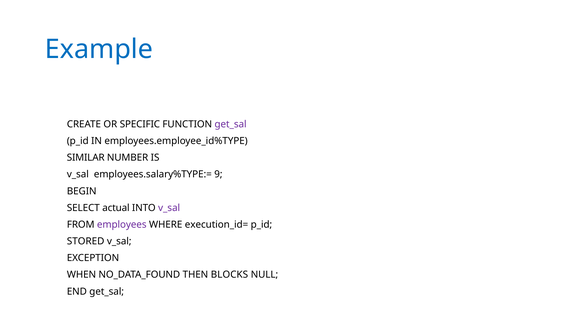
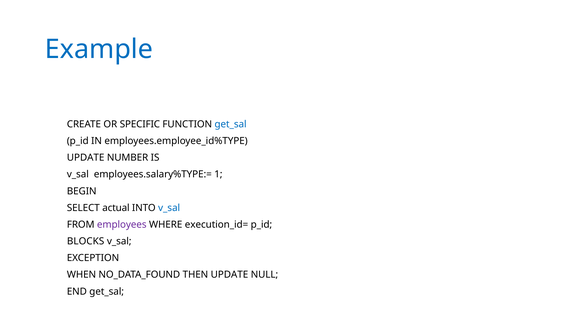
get_sal at (231, 124) colour: purple -> blue
SIMILAR at (86, 158): SIMILAR -> UPDATE
9: 9 -> 1
v_sal at (169, 208) colour: purple -> blue
STORED: STORED -> BLOCKS
THEN BLOCKS: BLOCKS -> UPDATE
